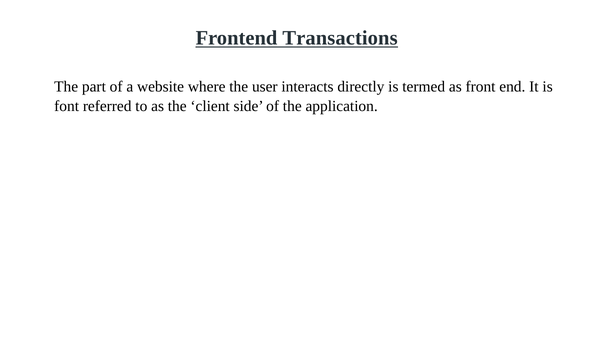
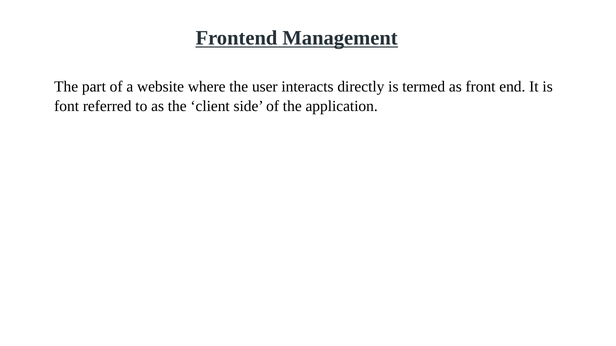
Transactions: Transactions -> Management
